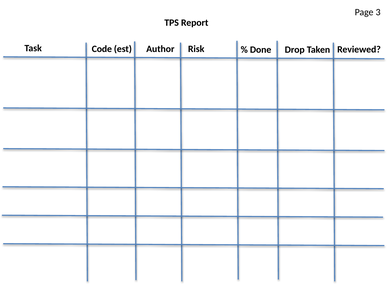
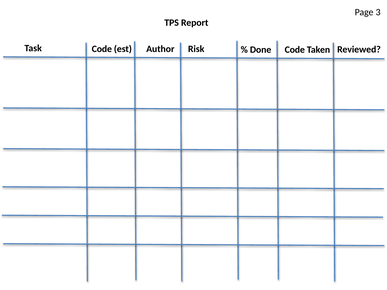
Done Drop: Drop -> Code
